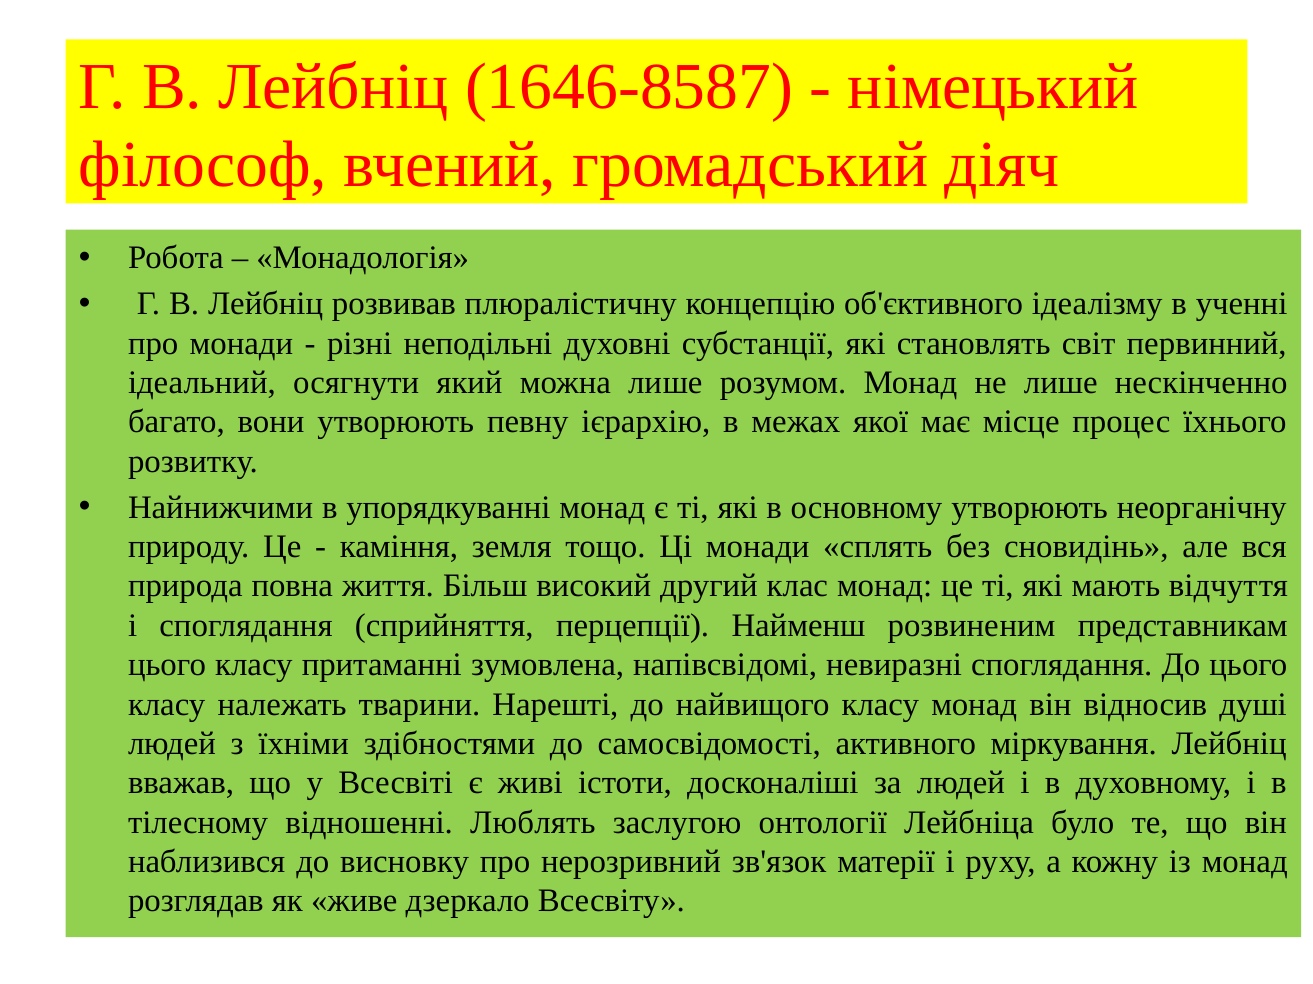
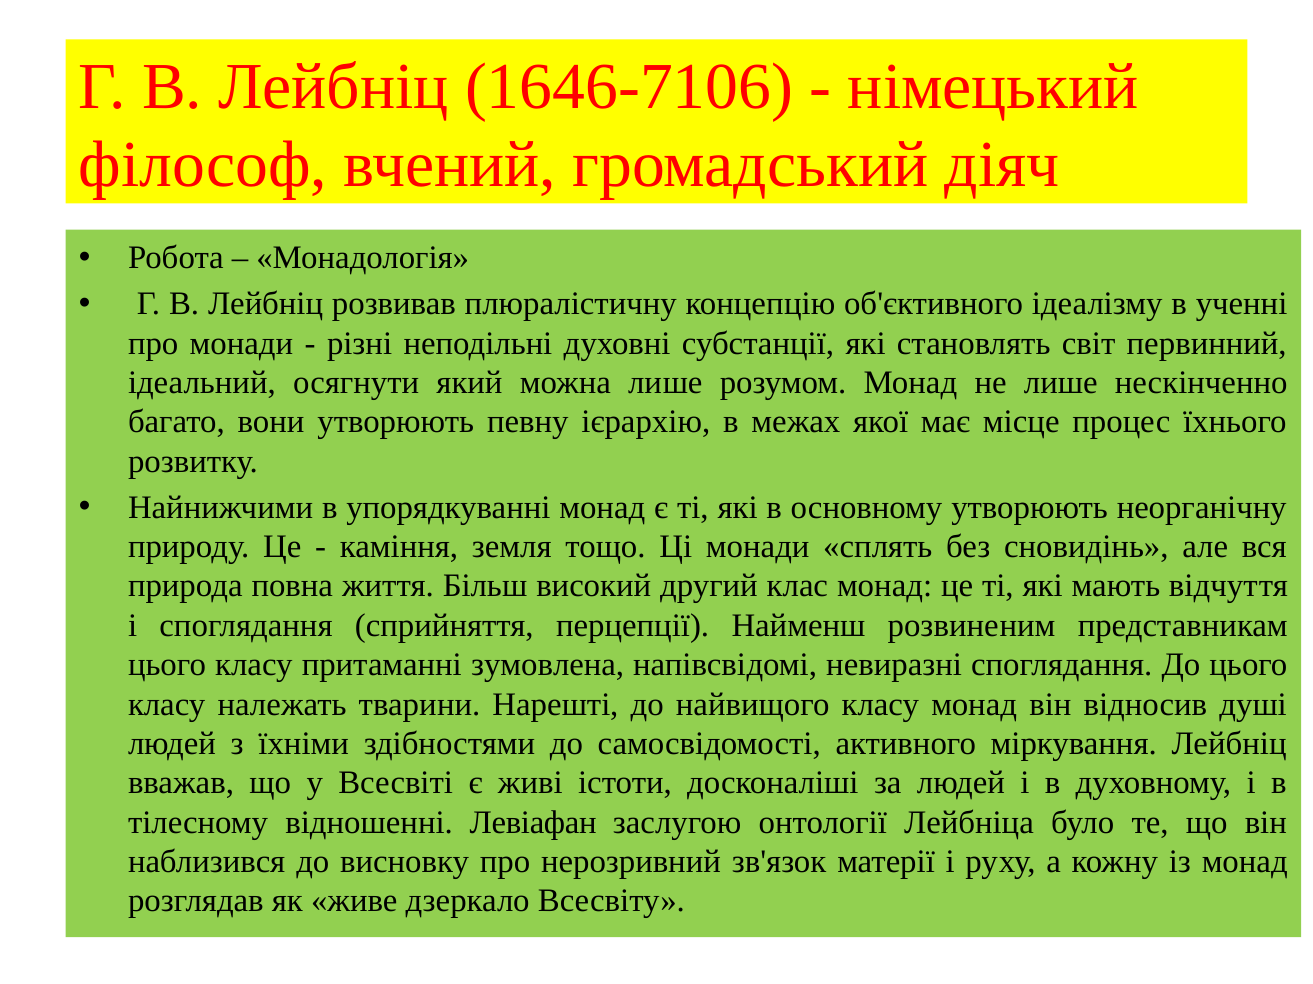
1646-8587: 1646-8587 -> 1646-7106
Люблять: Люблять -> Левіафан
